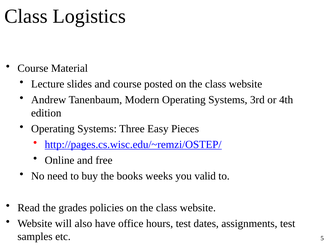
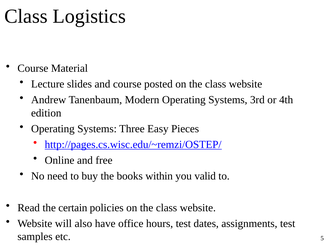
weeks: weeks -> within
grades: grades -> certain
